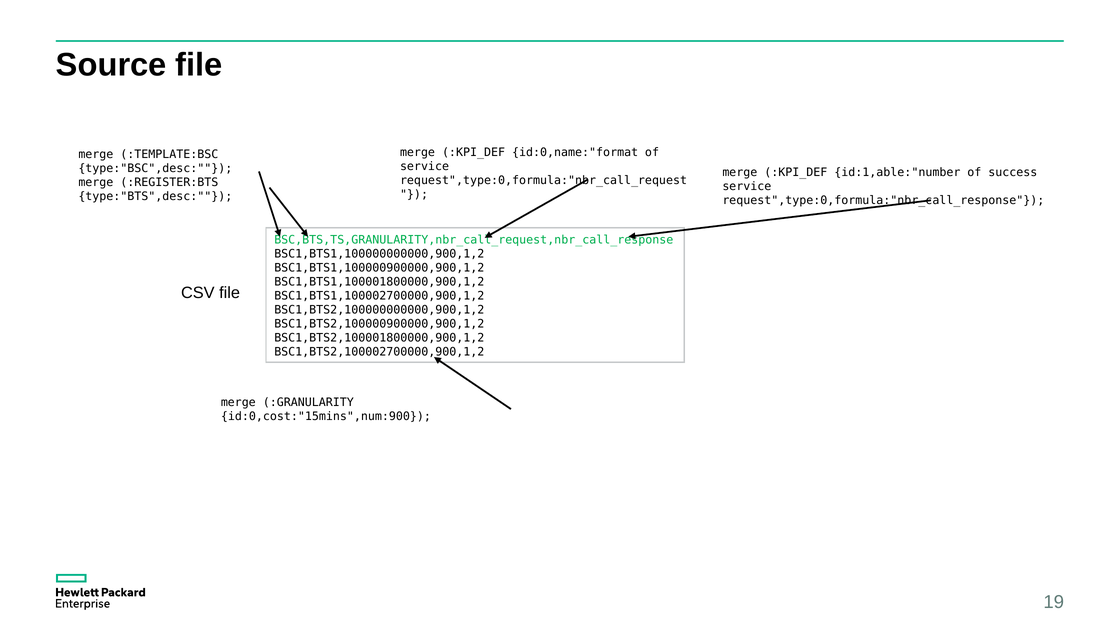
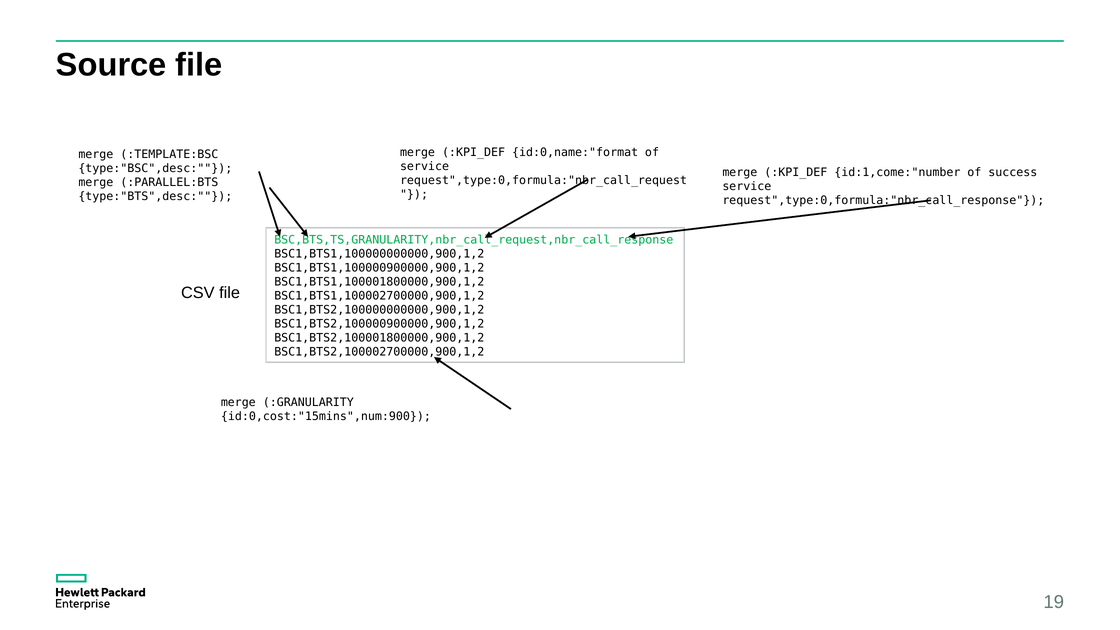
id:1,able:"number: id:1,able:"number -> id:1,come:"number
:REGISTER:BTS: :REGISTER:BTS -> :PARALLEL:BTS
